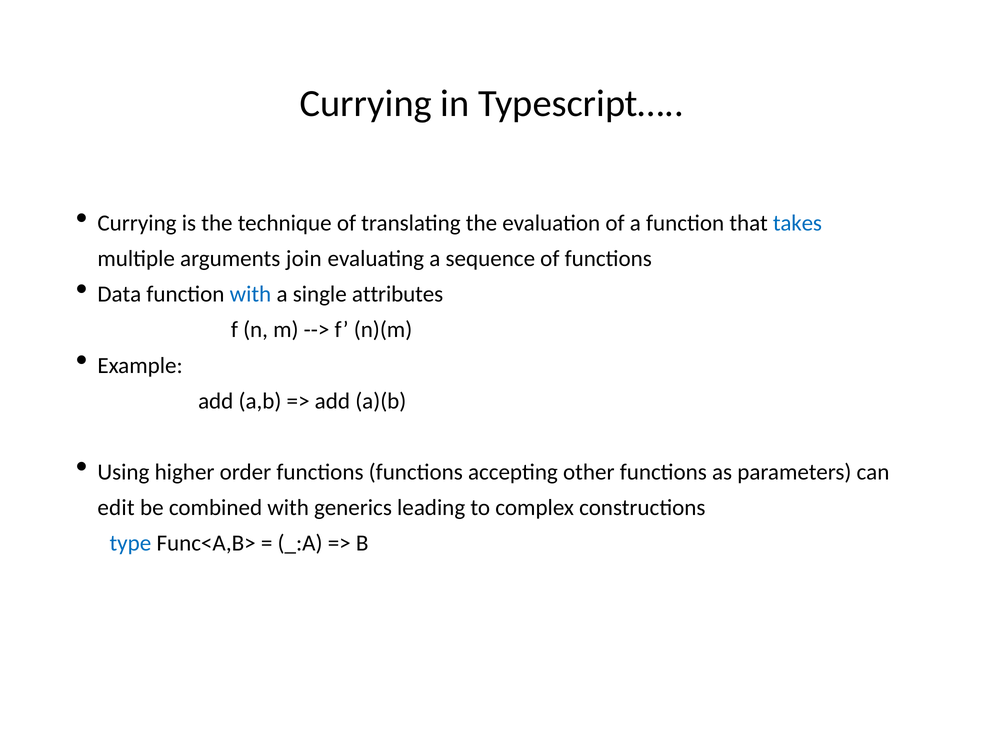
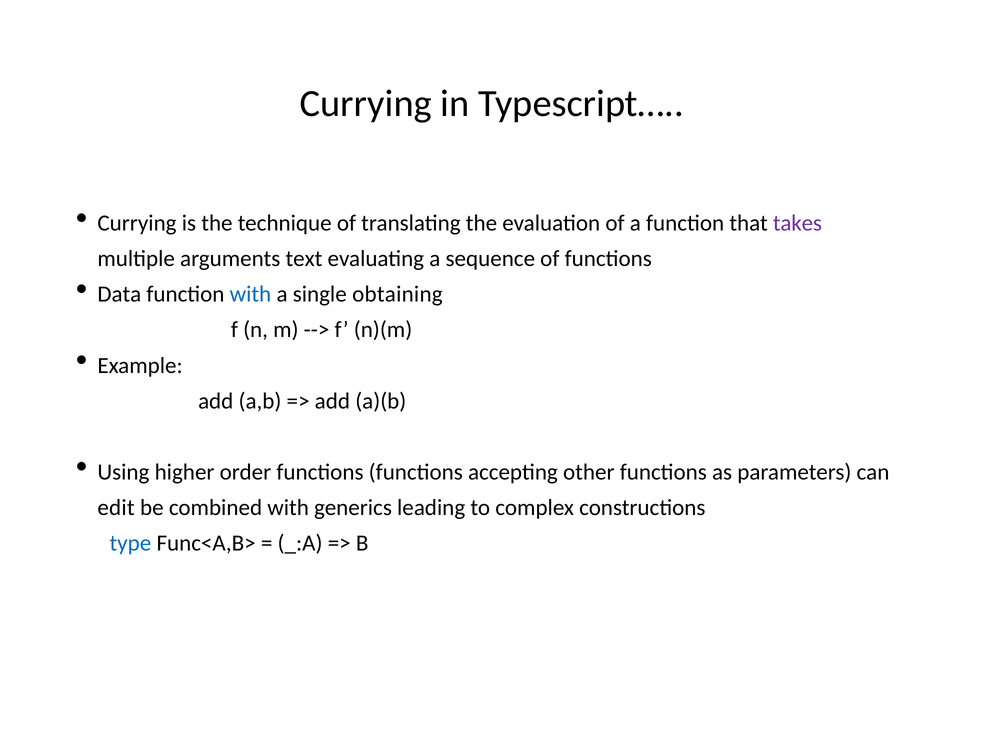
takes colour: blue -> purple
join: join -> text
attributes: attributes -> obtaining
